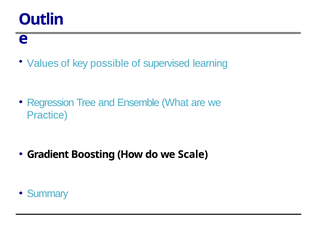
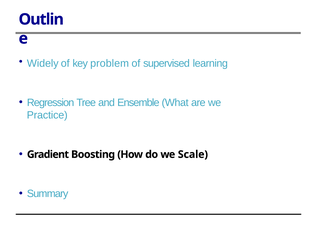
Values: Values -> Widely
possible: possible -> problem
